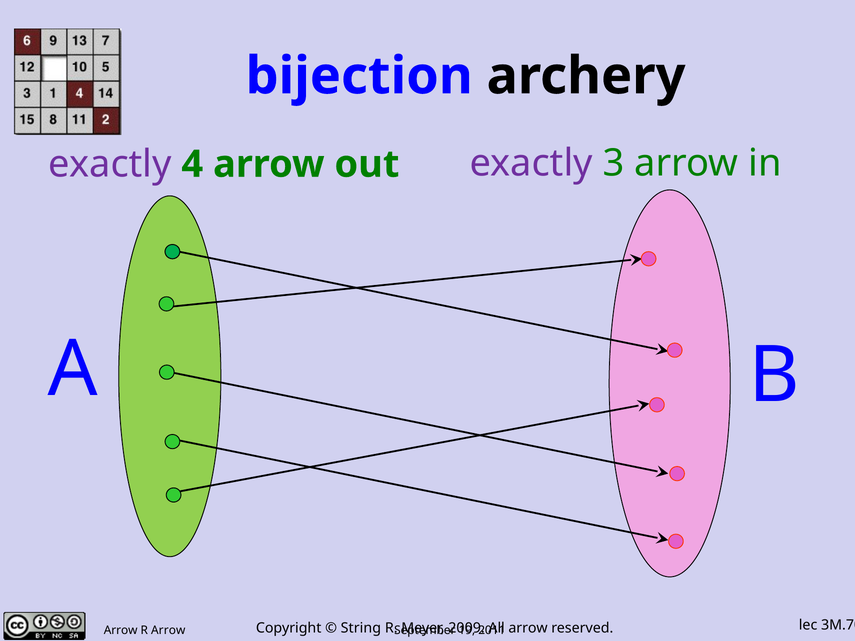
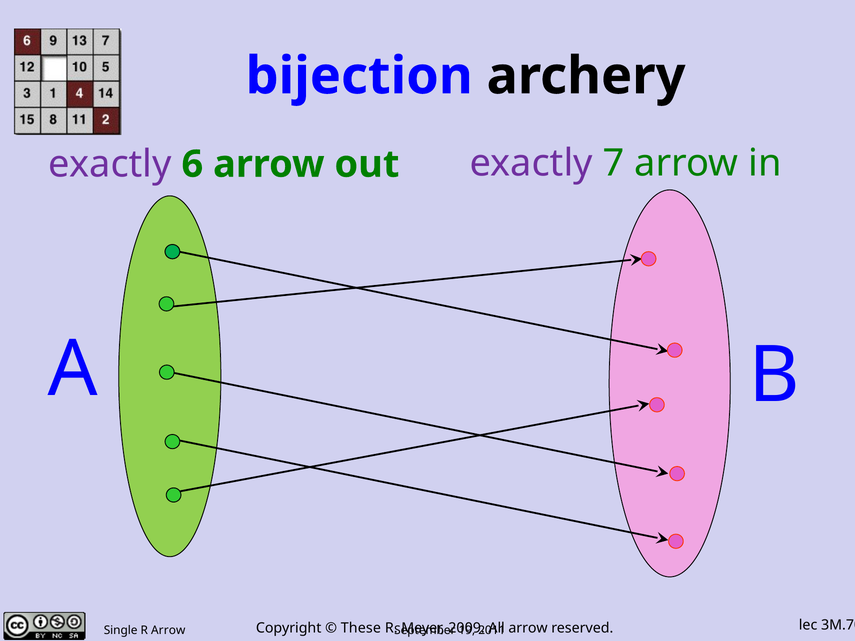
4: 4 -> 6
3: 3 -> 7
String: String -> These
Arrow at (121, 630): Arrow -> Single
